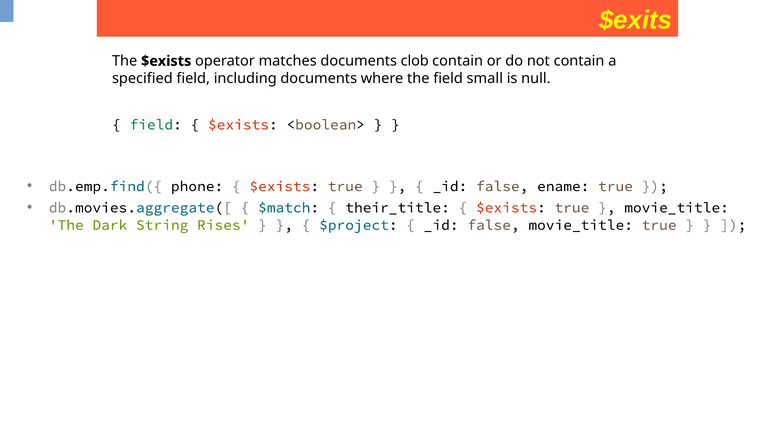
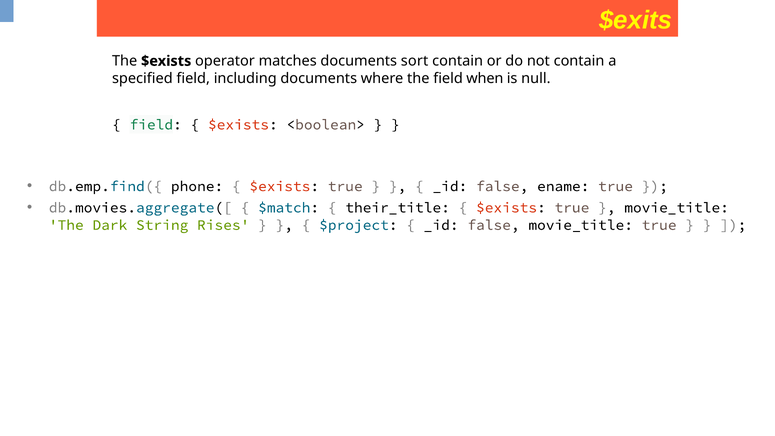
clob: clob -> sort
small: small -> when
